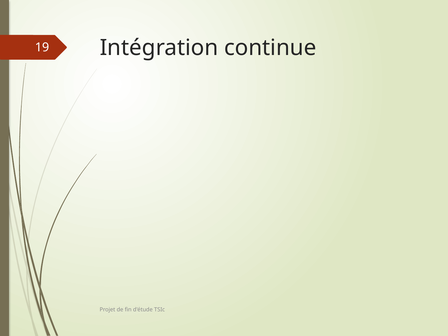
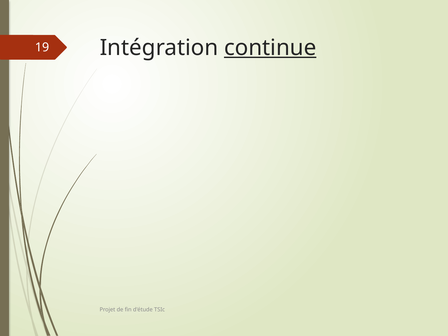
continue underline: none -> present
